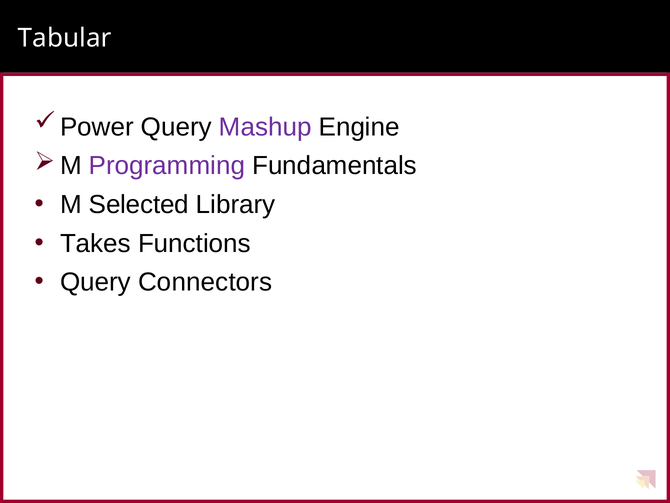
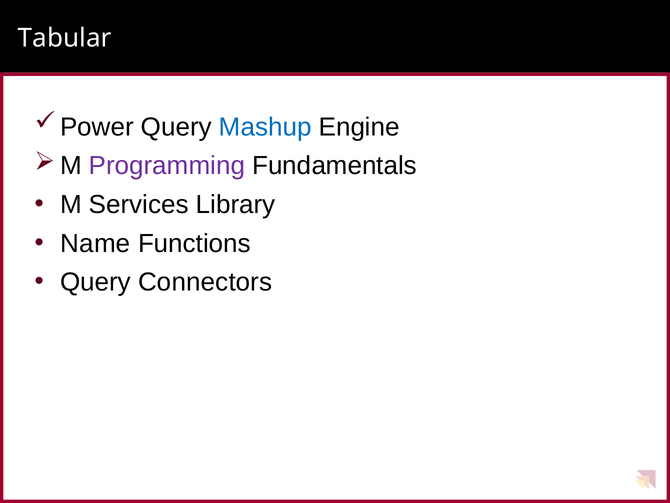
Mashup colour: purple -> blue
Selected: Selected -> Services
Takes: Takes -> Name
